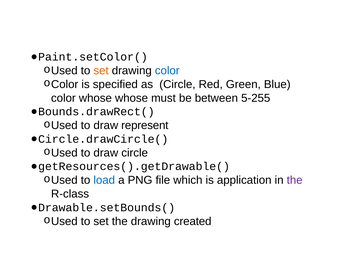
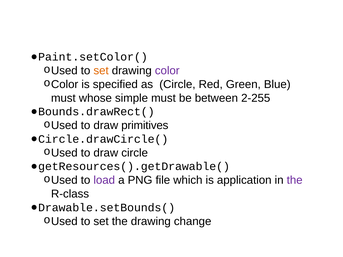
color at (167, 71) colour: blue -> purple
color at (63, 98): color -> must
whose whose: whose -> simple
5-255: 5-255 -> 2-255
represent: represent -> primitives
load colour: blue -> purple
created: created -> change
